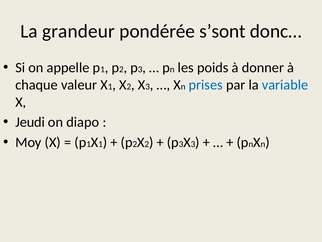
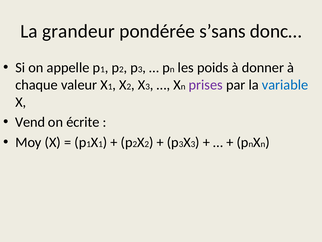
s’sont: s’sont -> s’sans
prises colour: blue -> purple
Jeudi: Jeudi -> Vend
diapo: diapo -> écrite
